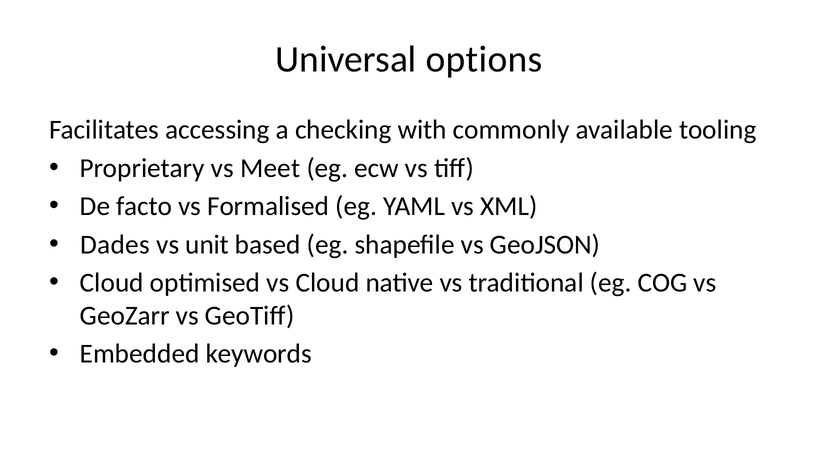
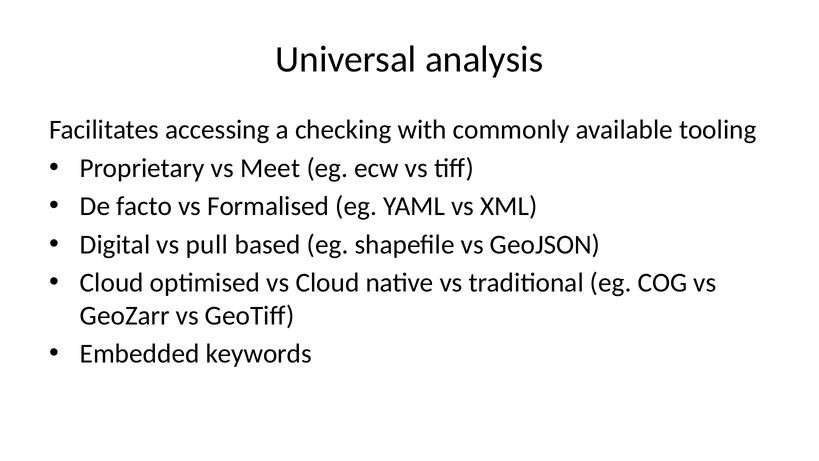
options: options -> analysis
Dades: Dades -> Digital
unit: unit -> pull
